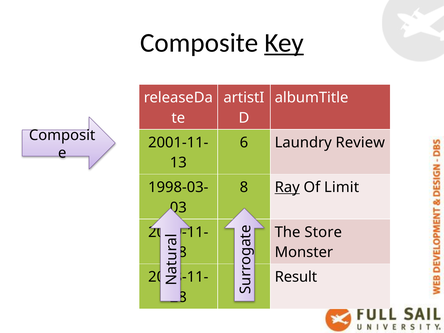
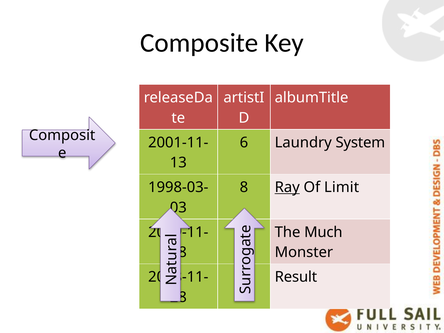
Key underline: present -> none
Review: Review -> System
Store: Store -> Much
